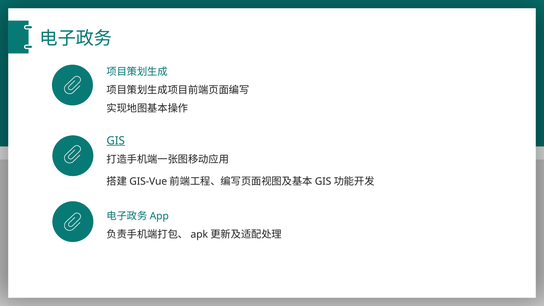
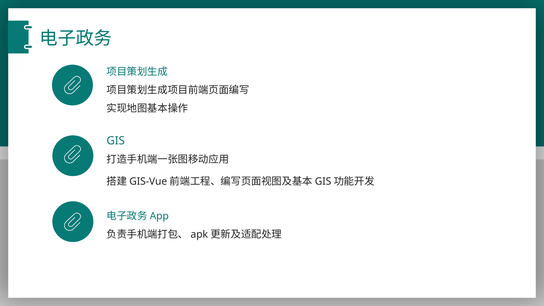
GIS underline: present -> none
